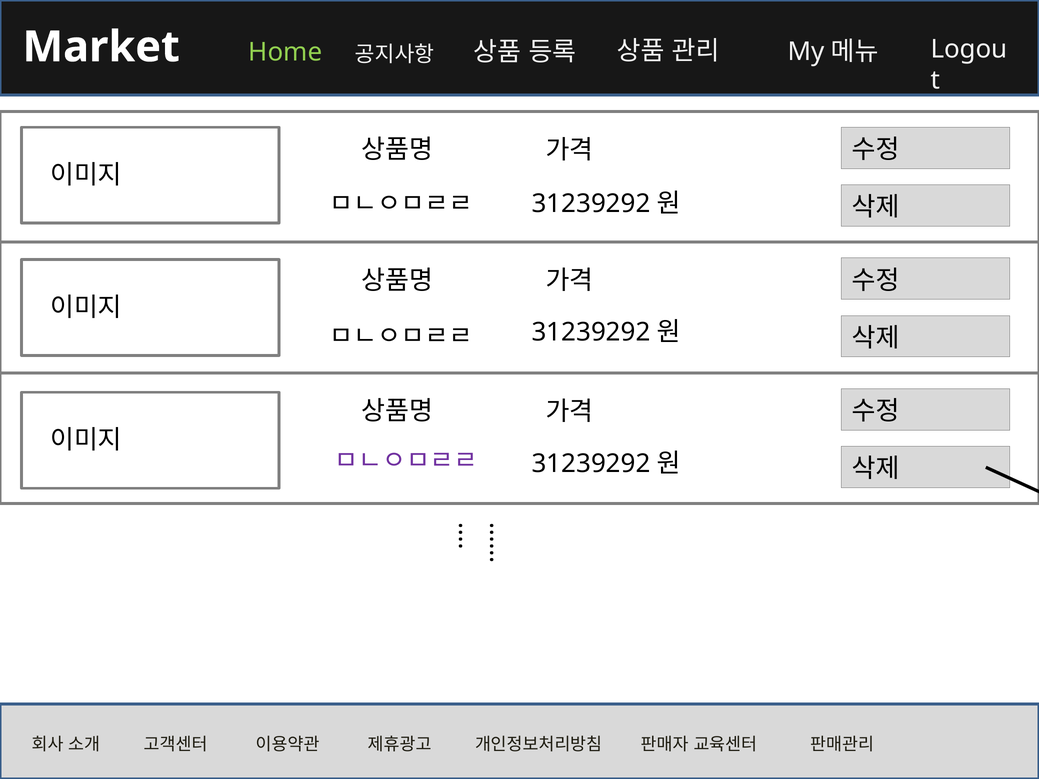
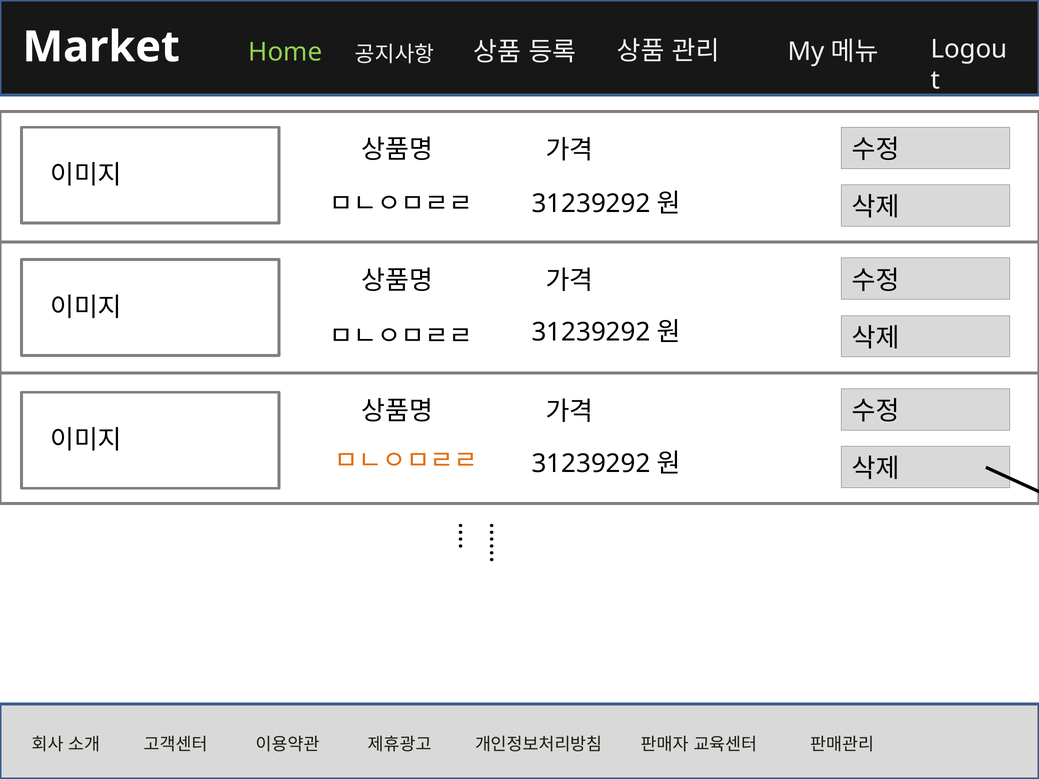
ㅁㄴㅇㅁㄹㄹ at (406, 461) colour: purple -> orange
